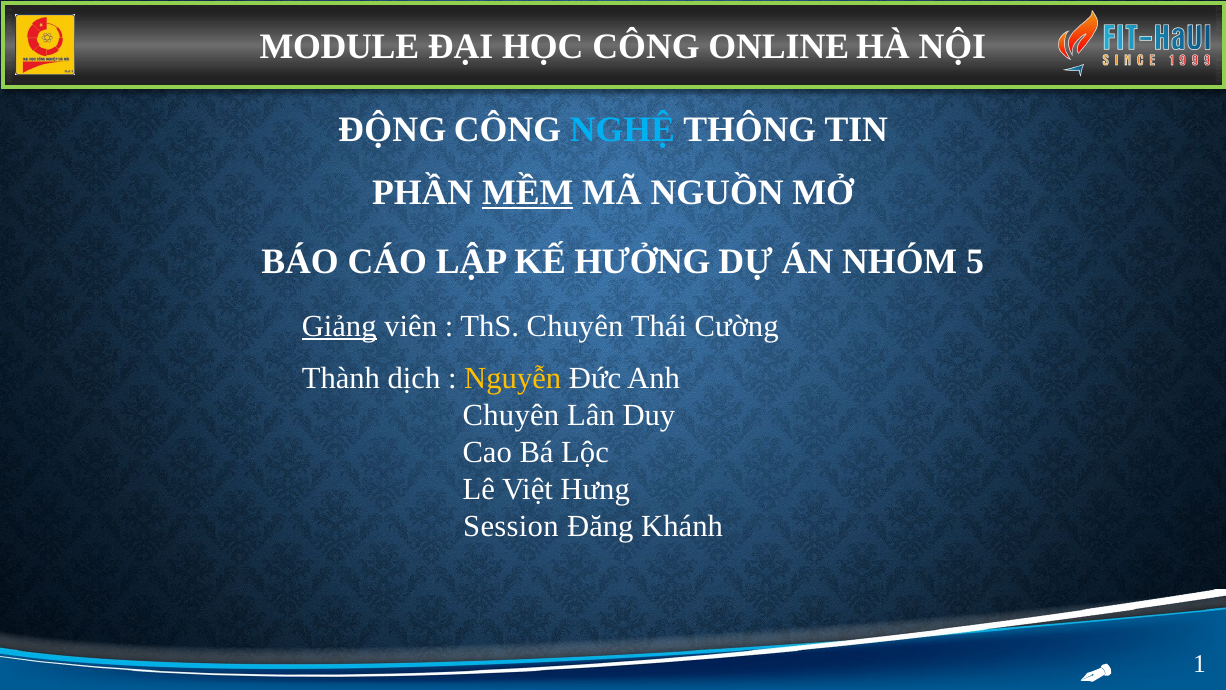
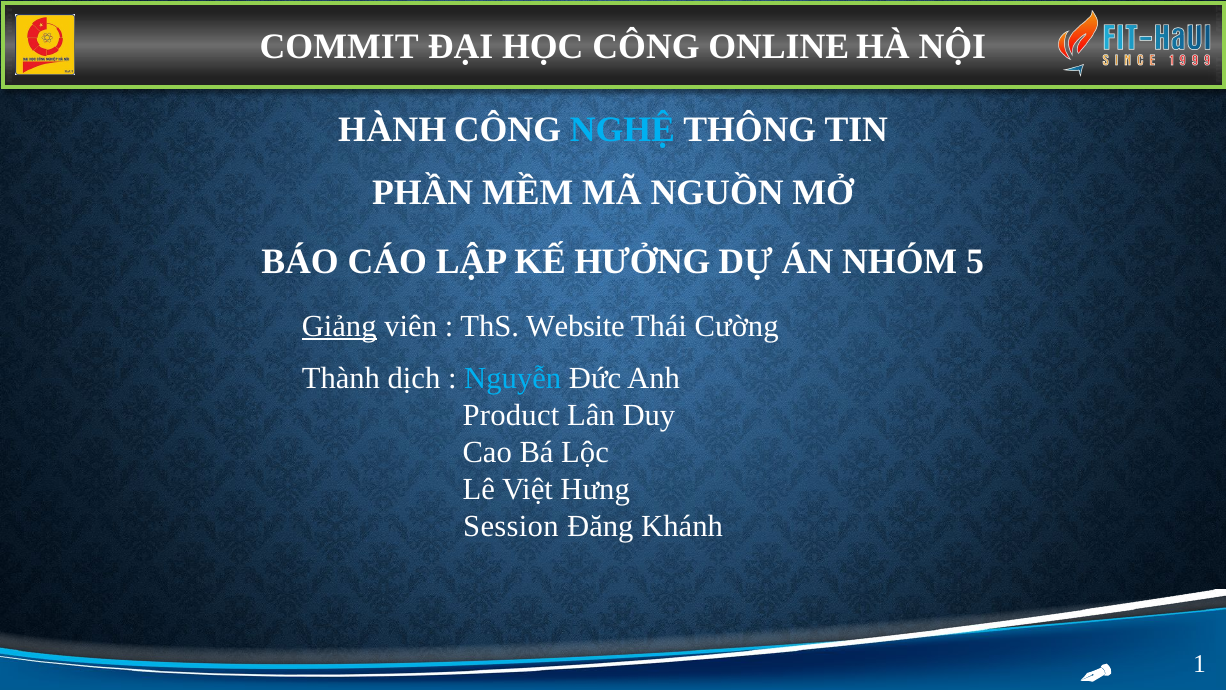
MODULE: MODULE -> COMMIT
ĐỘNG: ĐỘNG -> HÀNH
MỀM underline: present -> none
ThS Chuyên: Chuyên -> Website
Nguyễn colour: yellow -> light blue
Chuyên at (511, 415): Chuyên -> Product
